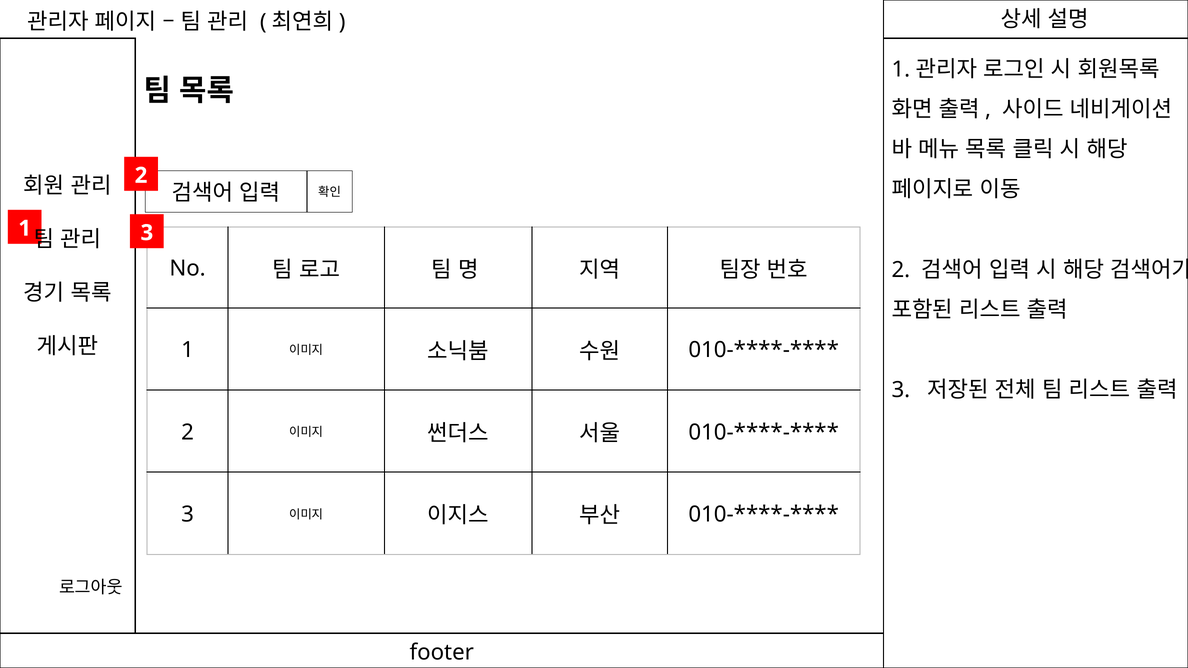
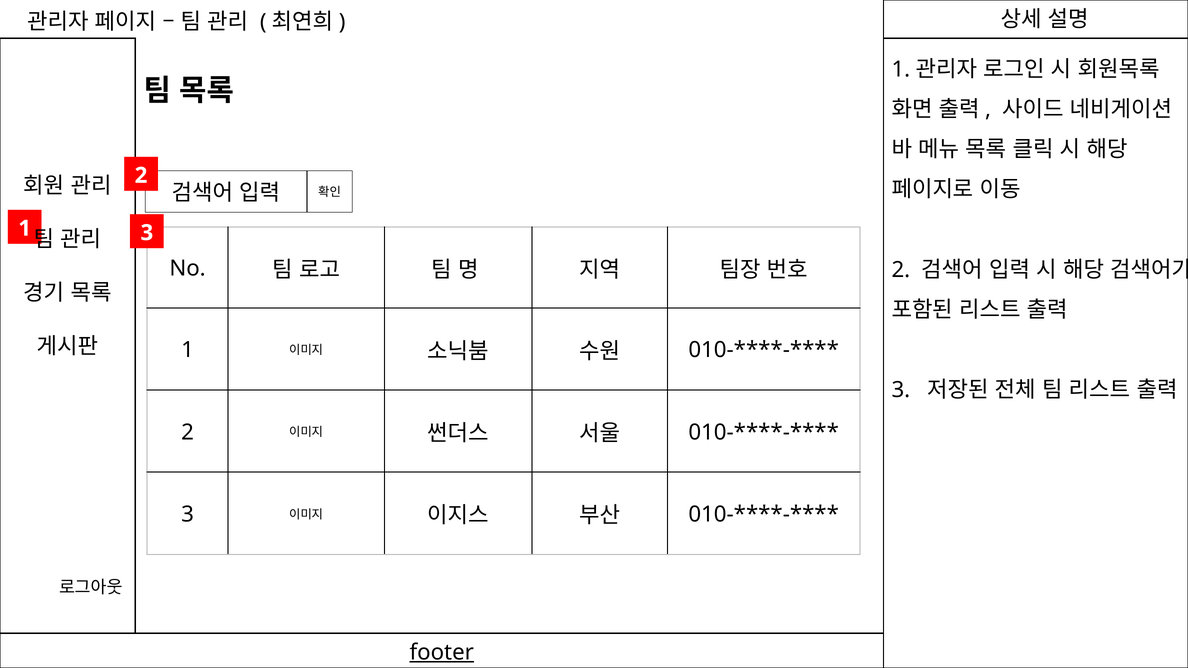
footer underline: none -> present
